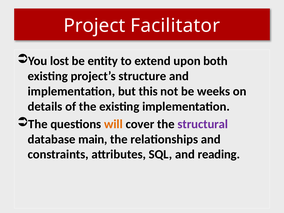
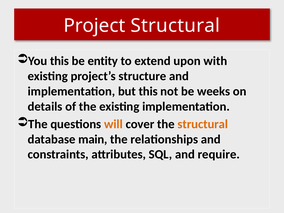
Project Facilitator: Facilitator -> Structural
You lost: lost -> this
both: both -> with
structural at (203, 124) colour: purple -> orange
reading: reading -> require
